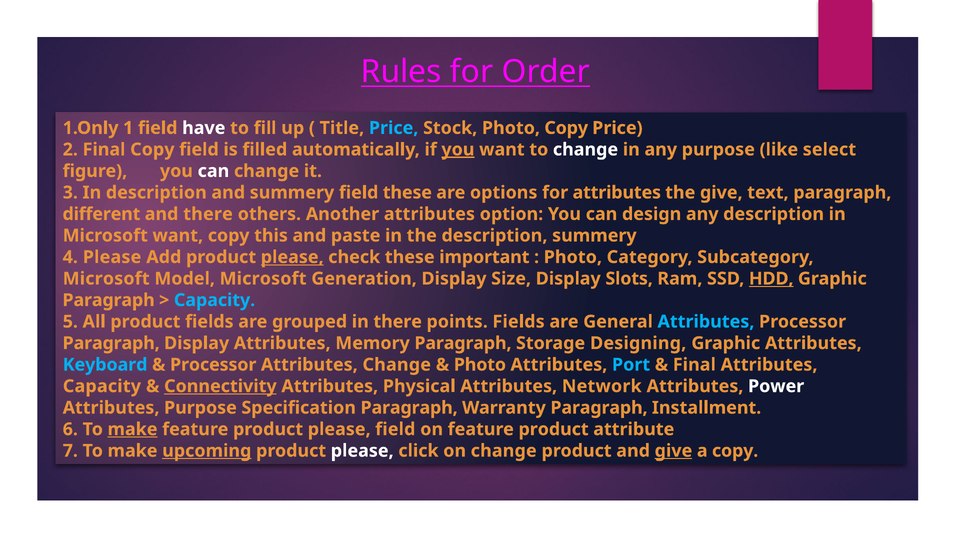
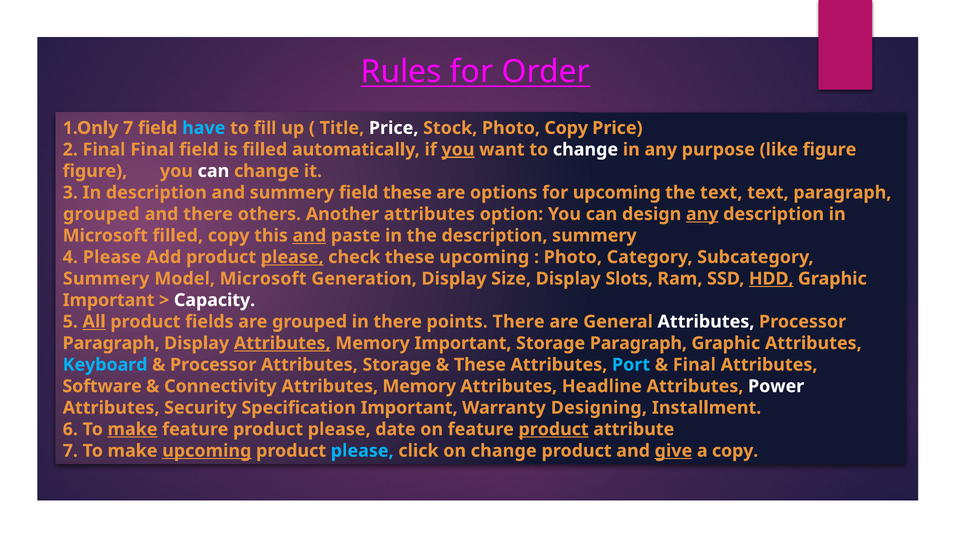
1.Only 1: 1 -> 7
have colour: white -> light blue
Price at (394, 128) colour: light blue -> white
Final Copy: Copy -> Final
like select: select -> figure
for attributes: attributes -> upcoming
the give: give -> text
different at (101, 214): different -> grouped
any at (702, 214) underline: none -> present
Microsoft want: want -> filled
and at (309, 235) underline: none -> present
these important: important -> upcoming
Microsoft at (106, 279): Microsoft -> Summery
Paragraph at (109, 300): Paragraph -> Important
Capacity at (215, 300) colour: light blue -> white
All underline: none -> present
points Fields: Fields -> There
Attributes at (706, 322) colour: light blue -> white
Attributes at (282, 343) underline: none -> present
Memory Paragraph: Paragraph -> Important
Storage Designing: Designing -> Paragraph
Attributes Change: Change -> Storage
Photo at (480, 365): Photo -> These
Capacity at (102, 386): Capacity -> Software
Connectivity underline: present -> none
Physical at (419, 386): Physical -> Memory
Network: Network -> Headline
Attributes Purpose: Purpose -> Security
Specification Paragraph: Paragraph -> Important
Warranty Paragraph: Paragraph -> Designing
please field: field -> date
product at (554, 429) underline: none -> present
please at (362, 451) colour: white -> light blue
